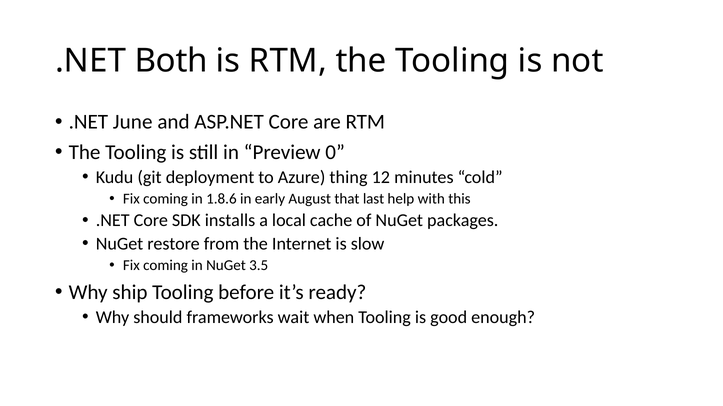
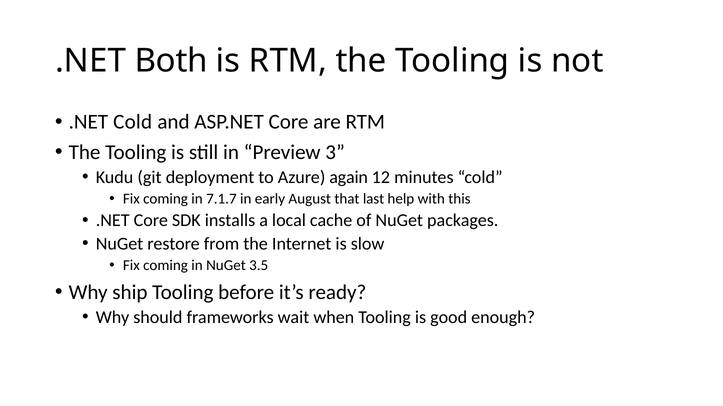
.NET June: June -> Cold
0: 0 -> 3
thing: thing -> again
1.8.6: 1.8.6 -> 7.1.7
